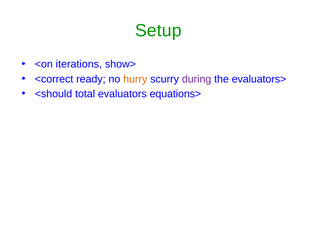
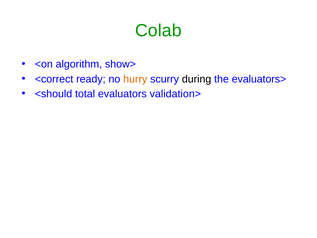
Setup: Setup -> Colab
iterations: iterations -> algorithm
during colour: purple -> black
equations>: equations> -> validation>
